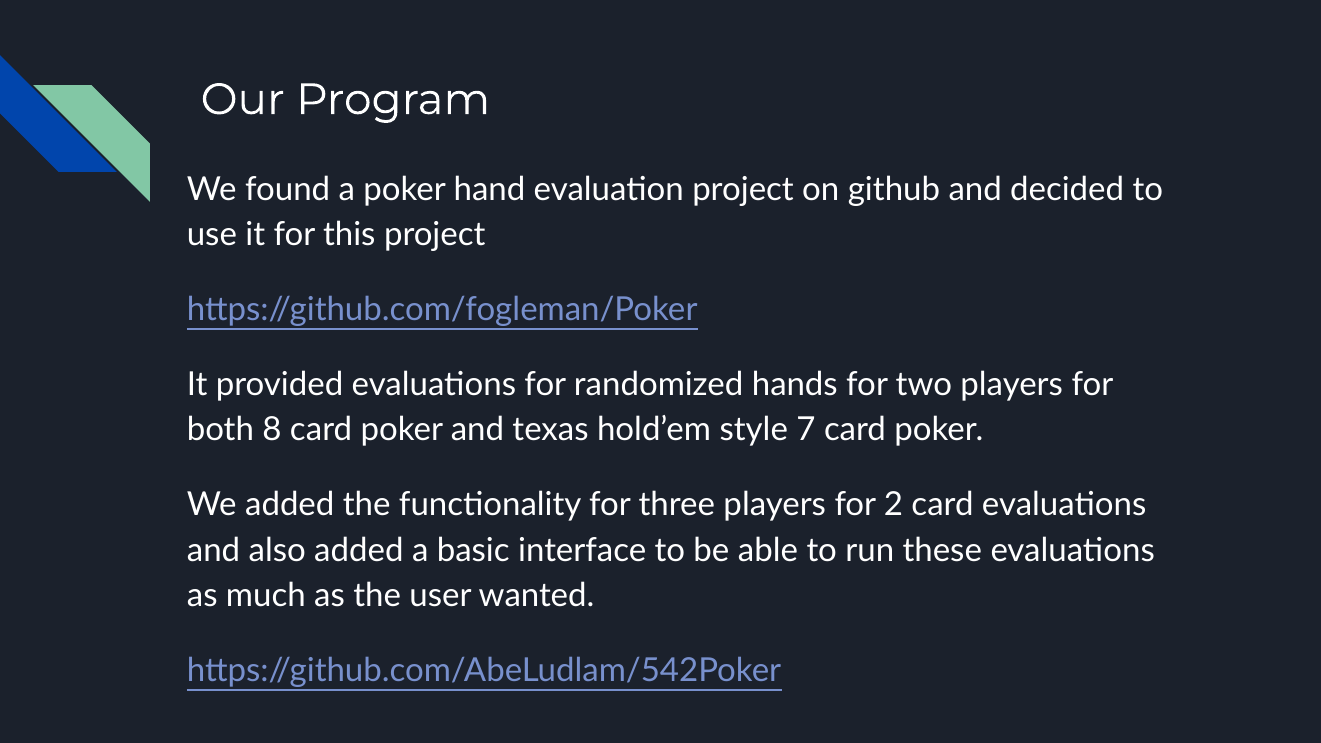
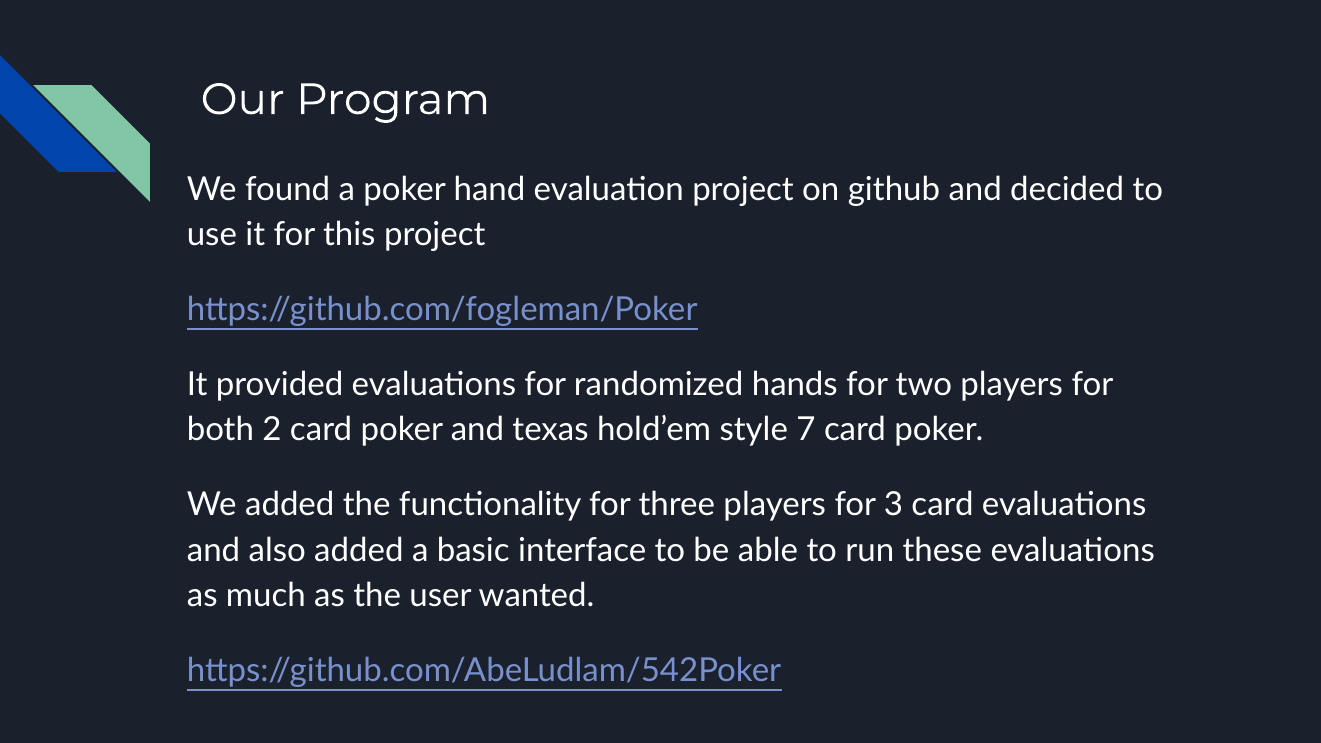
8: 8 -> 2
2: 2 -> 3
